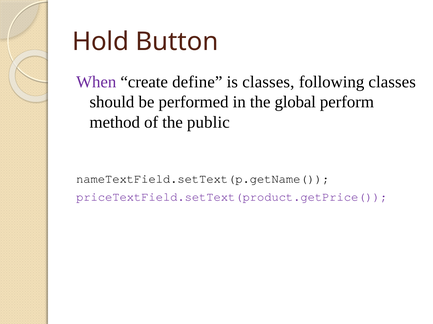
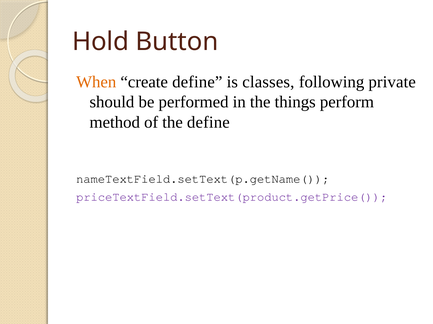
When colour: purple -> orange
following classes: classes -> private
global: global -> things
the public: public -> define
